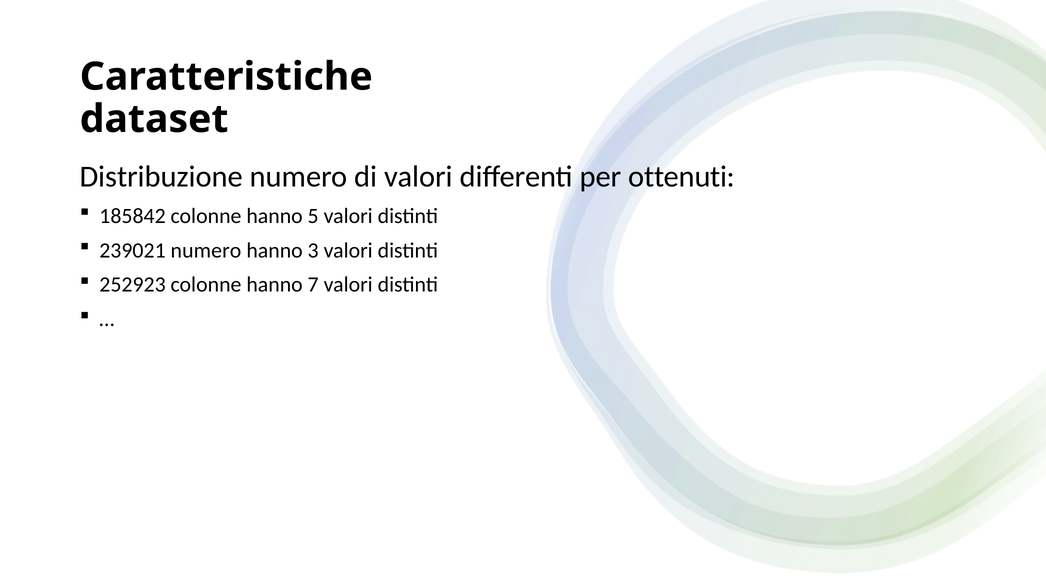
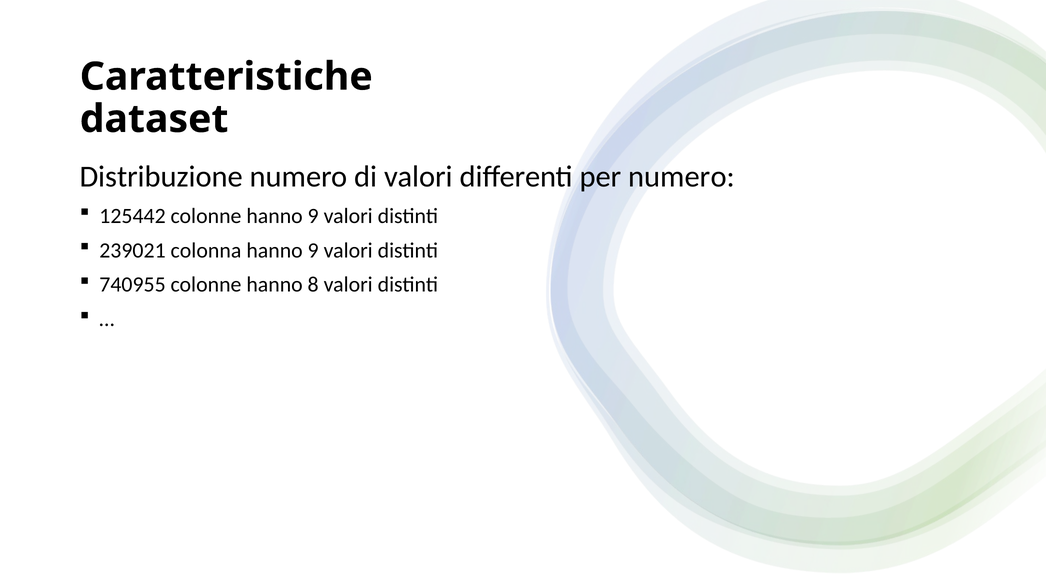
per ottenuti: ottenuti -> numero
185842: 185842 -> 125442
colonne hanno 5: 5 -> 9
239021 numero: numero -> colonna
3 at (313, 250): 3 -> 9
252923: 252923 -> 740955
7: 7 -> 8
